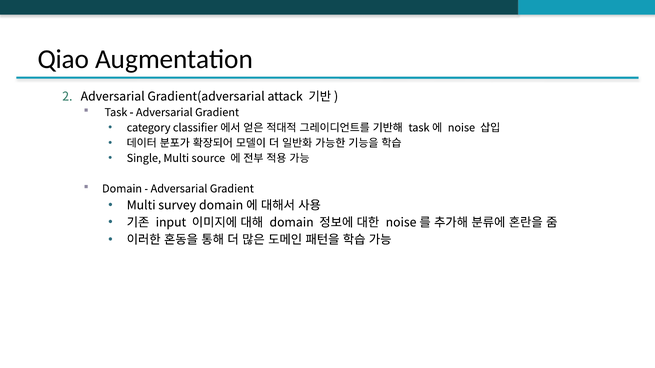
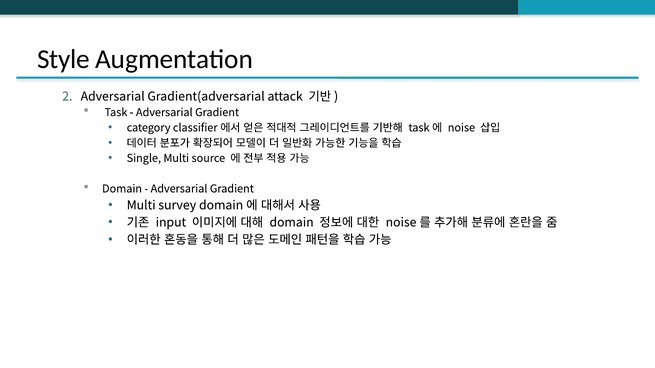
Qiao: Qiao -> Style
